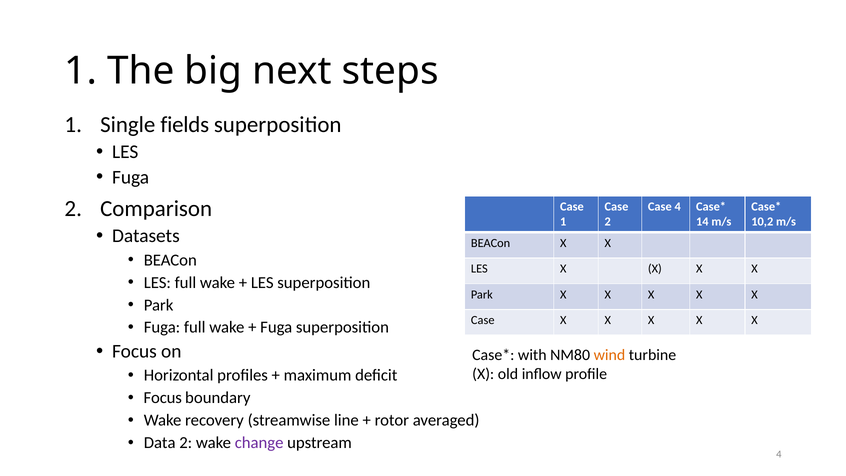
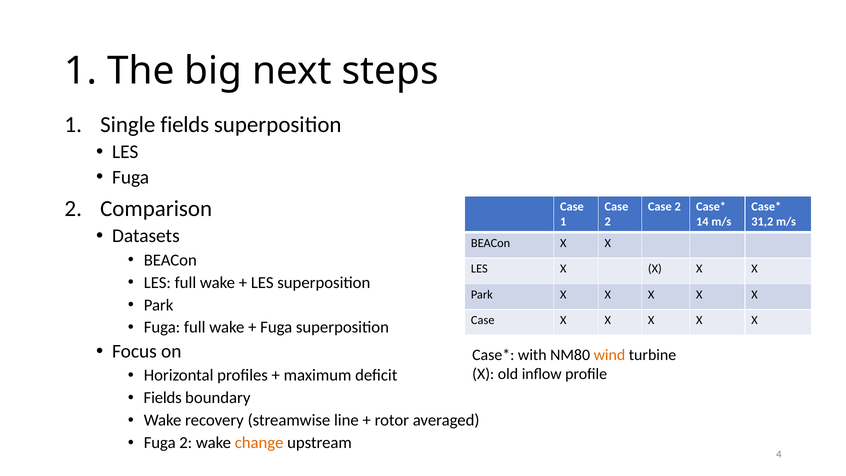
4 at (678, 207): 4 -> 2
10,2: 10,2 -> 31,2
Focus at (163, 398): Focus -> Fields
Data at (160, 443): Data -> Fuga
change colour: purple -> orange
